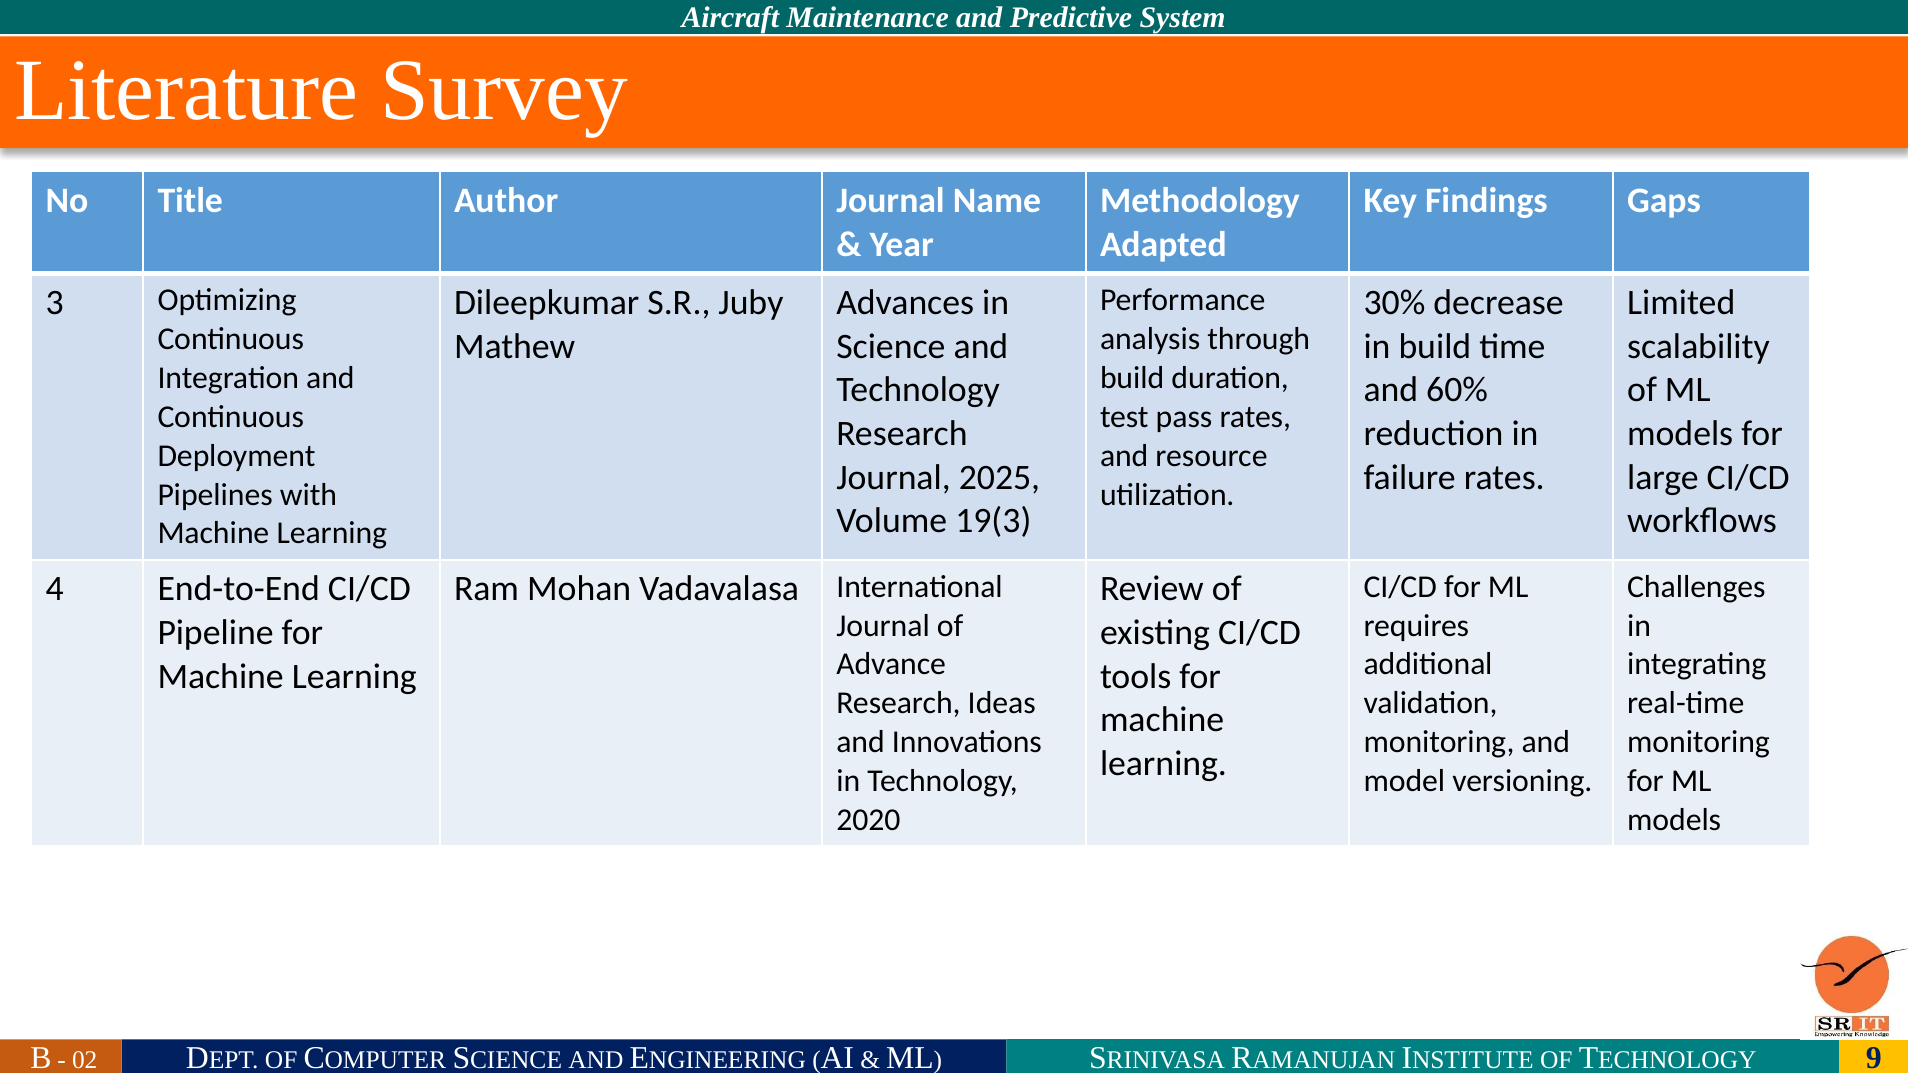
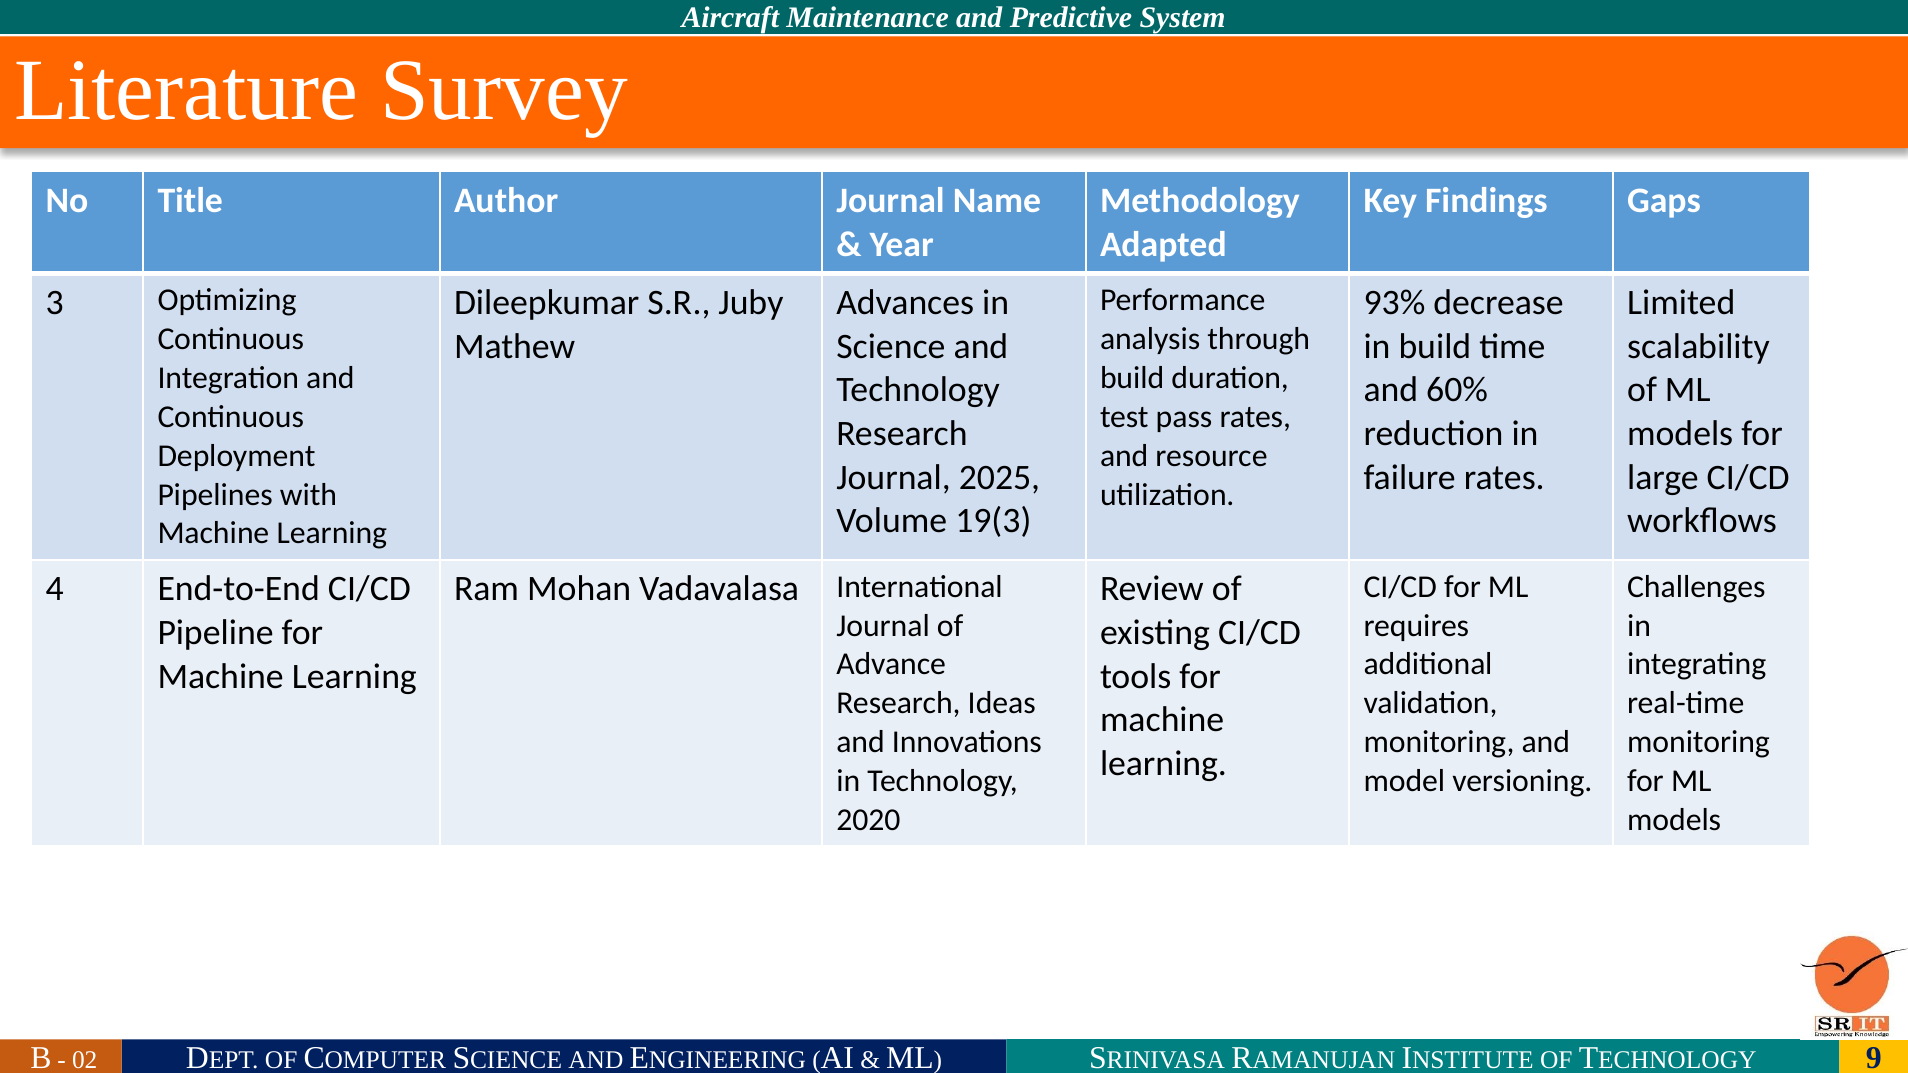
30%: 30% -> 93%
